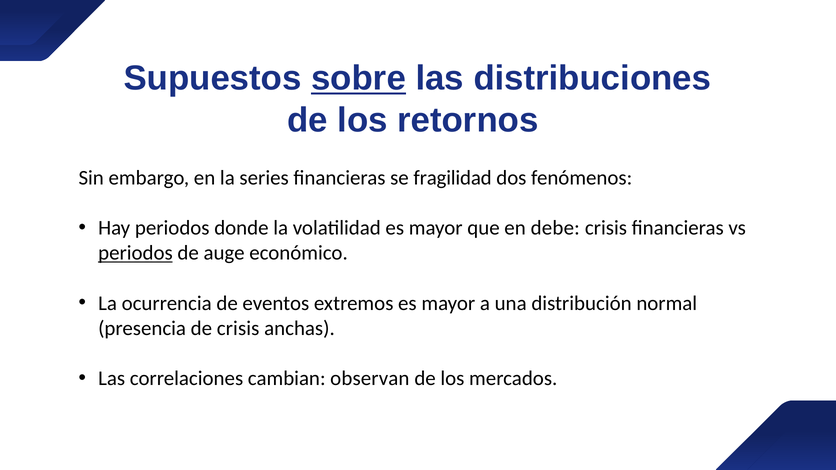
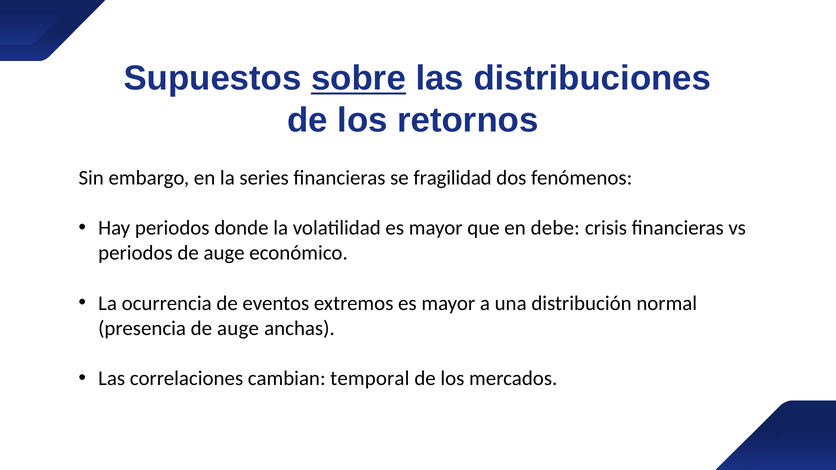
periodos at (135, 253) underline: present -> none
presencia de crisis: crisis -> auge
observan: observan -> temporal
